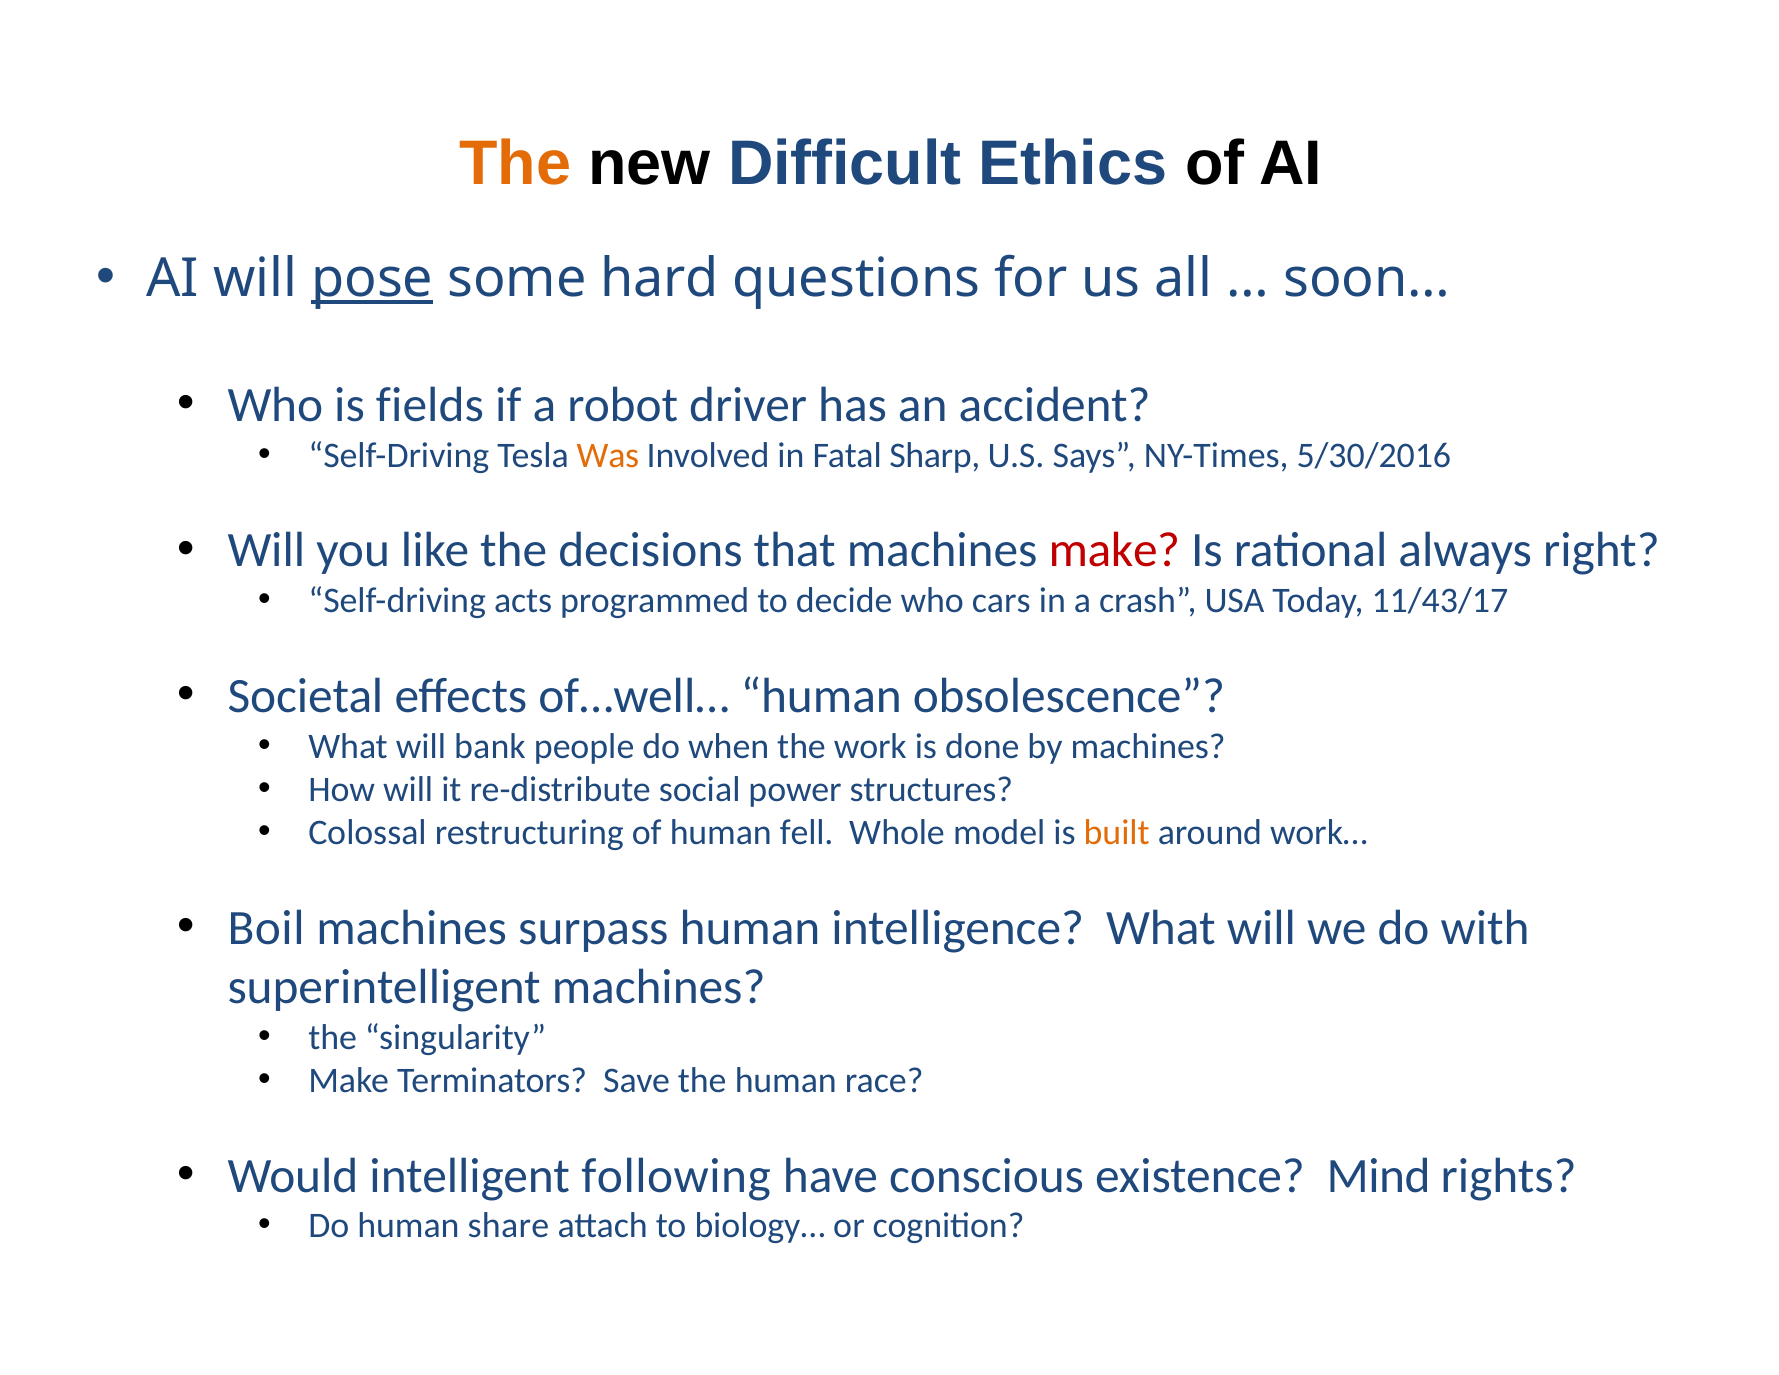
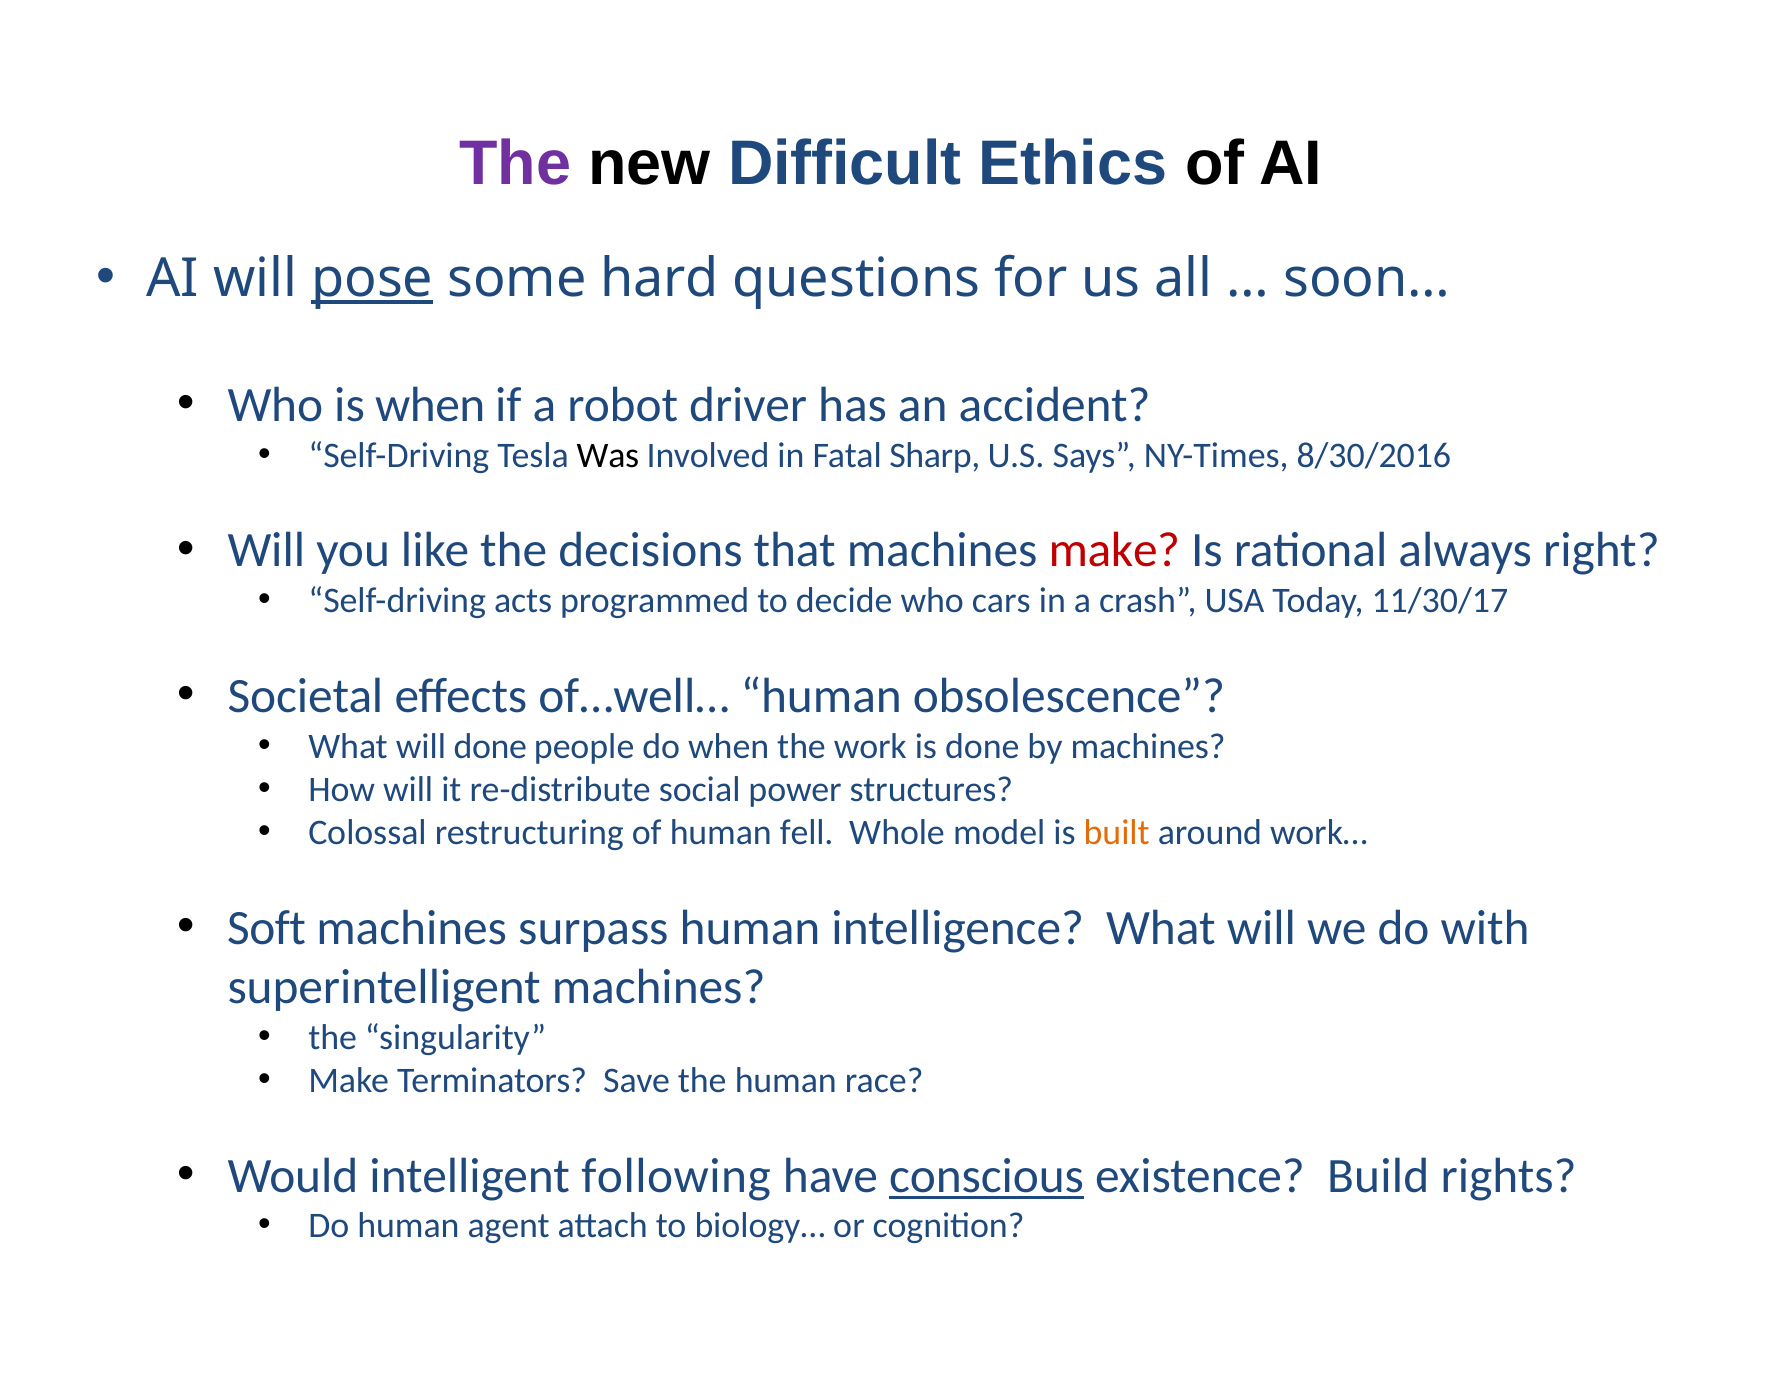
The at (515, 163) colour: orange -> purple
is fields: fields -> when
Was colour: orange -> black
5/30/2016: 5/30/2016 -> 8/30/2016
11/43/17: 11/43/17 -> 11/30/17
will bank: bank -> done
Boil: Boil -> Soft
conscious underline: none -> present
Mind: Mind -> Build
share: share -> agent
